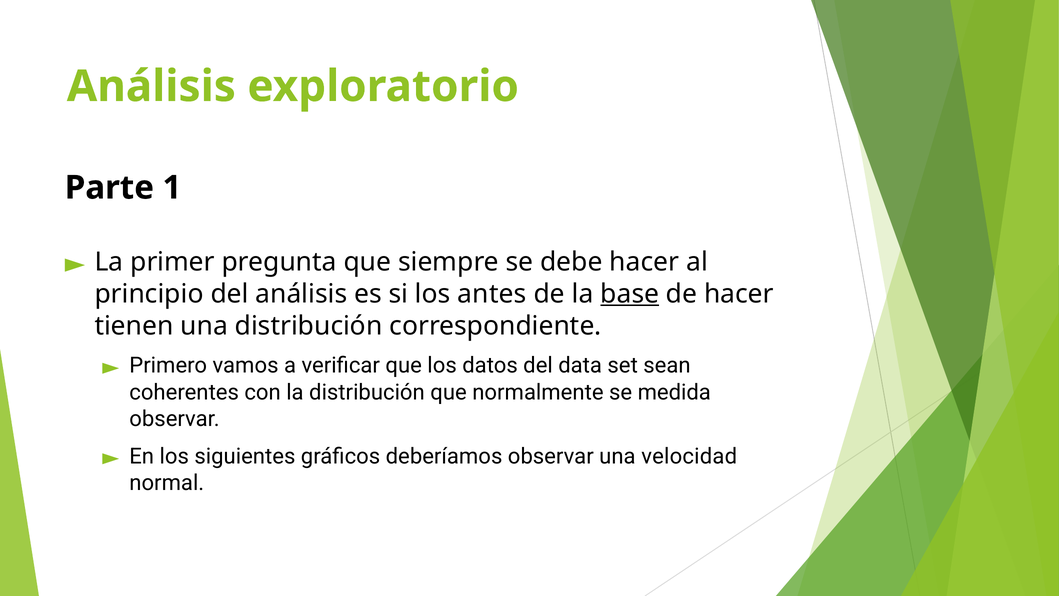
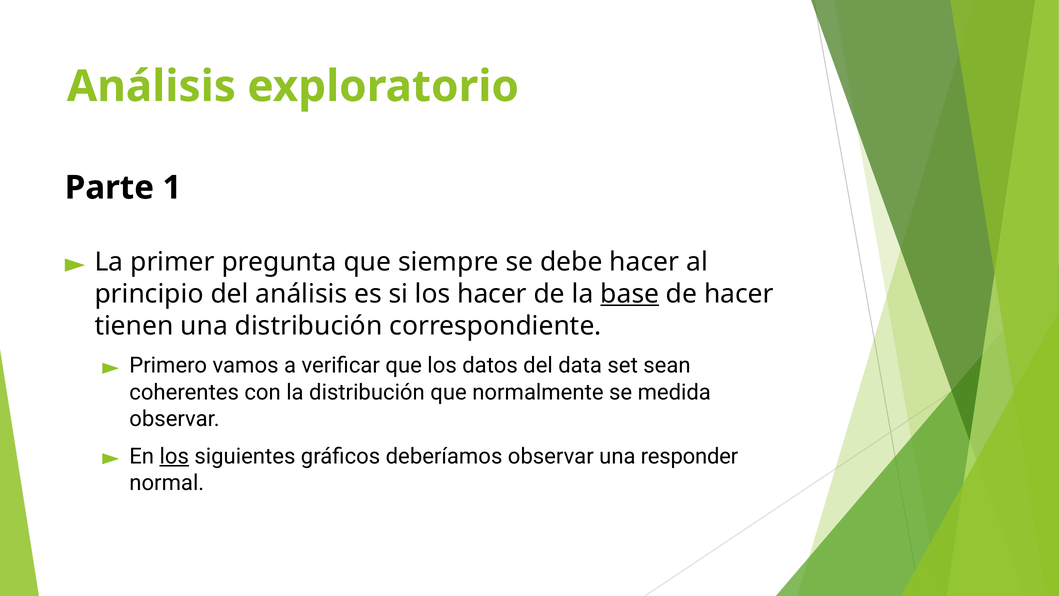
los antes: antes -> hacer
los at (174, 456) underline: none -> present
velocidad: velocidad -> responder
